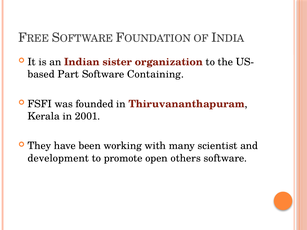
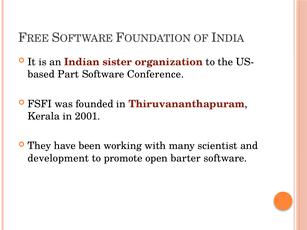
Containing: Containing -> Conference
others: others -> barter
